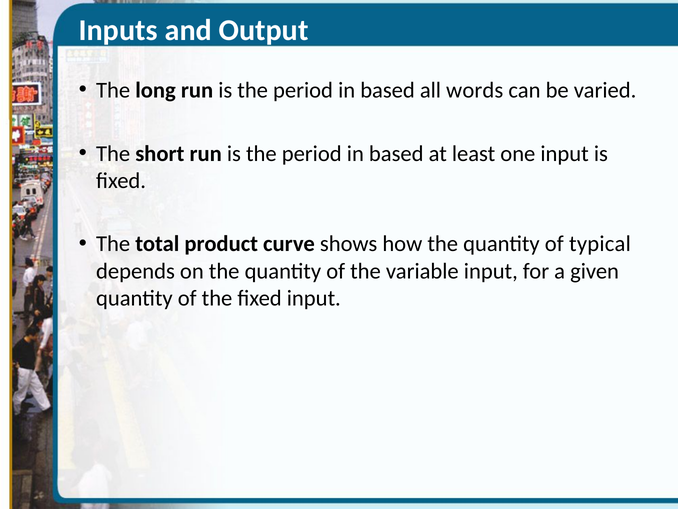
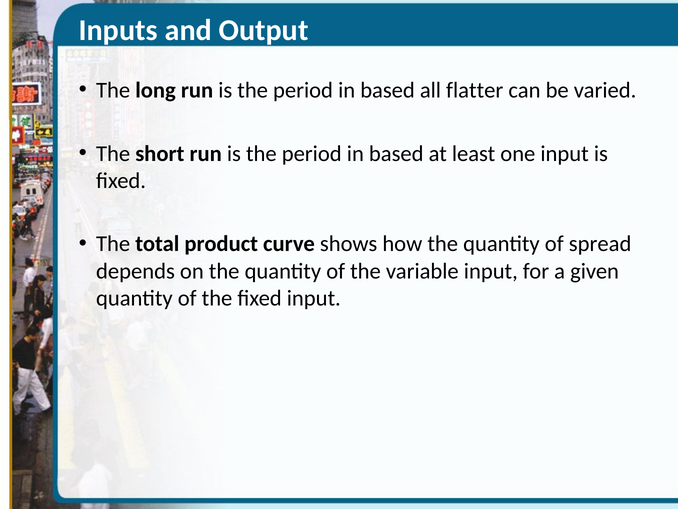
words: words -> flatter
typical: typical -> spread
